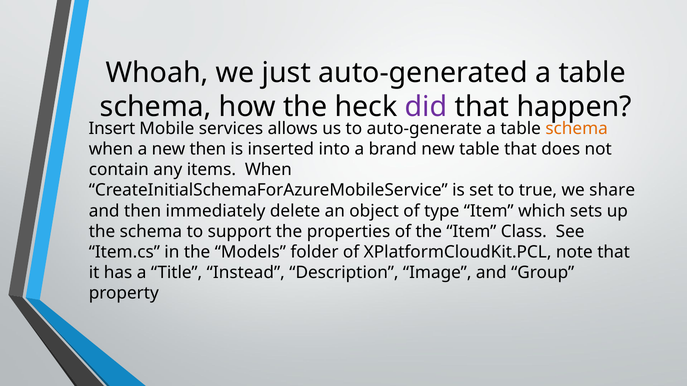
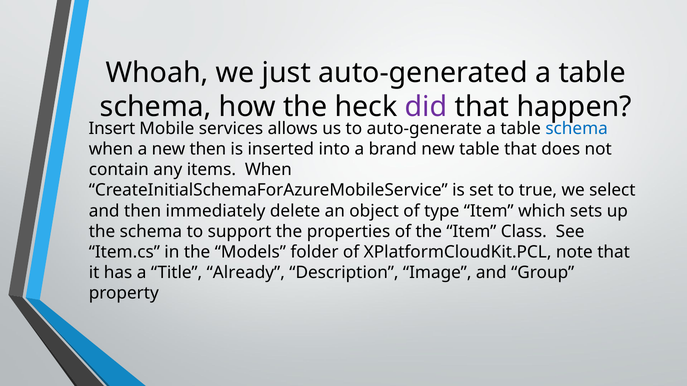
schema at (577, 129) colour: orange -> blue
share: share -> select
Instead: Instead -> Already
